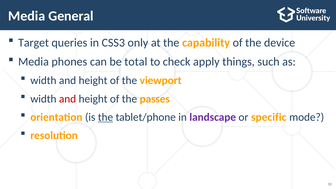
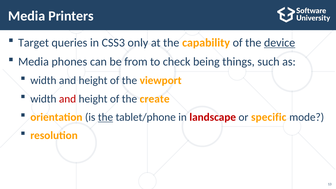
General: General -> Printers
device underline: none -> present
total: total -> from
apply: apply -> being
passes: passes -> create
landscape colour: purple -> red
